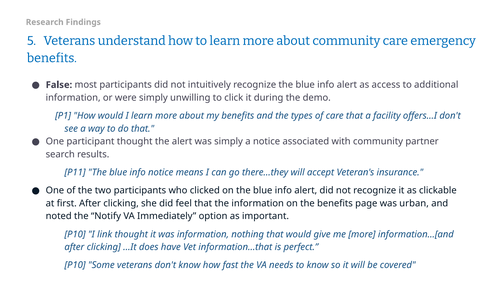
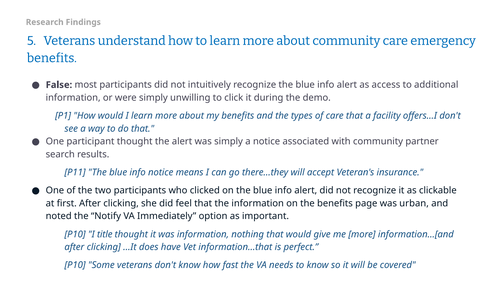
link: link -> title
